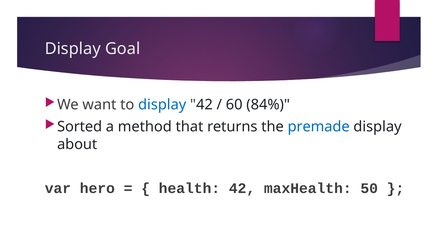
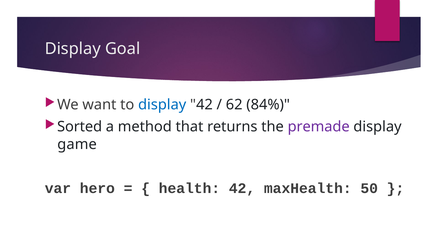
60: 60 -> 62
premade colour: blue -> purple
about: about -> game
